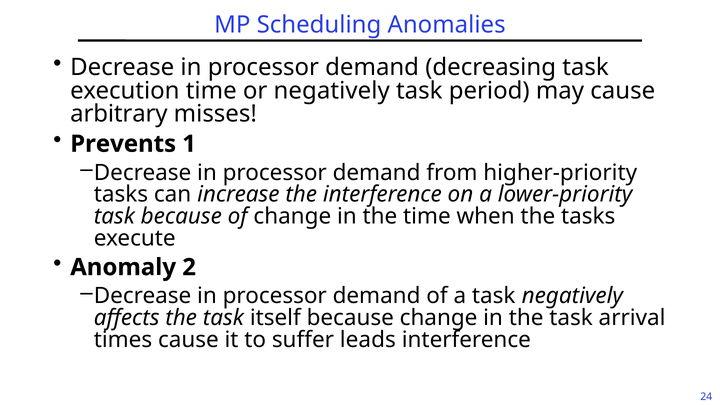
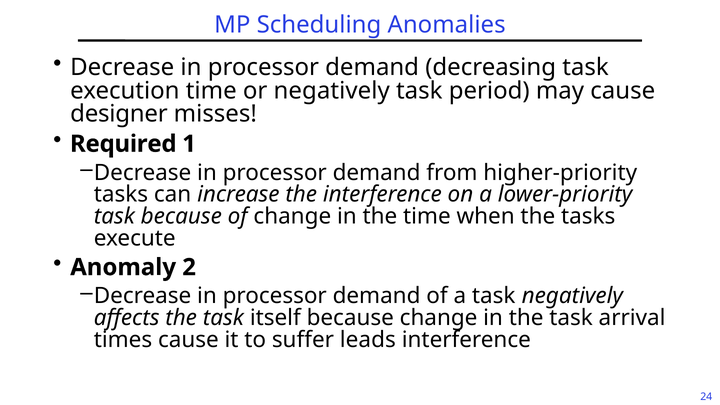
arbitrary: arbitrary -> designer
Prevents: Prevents -> Required
